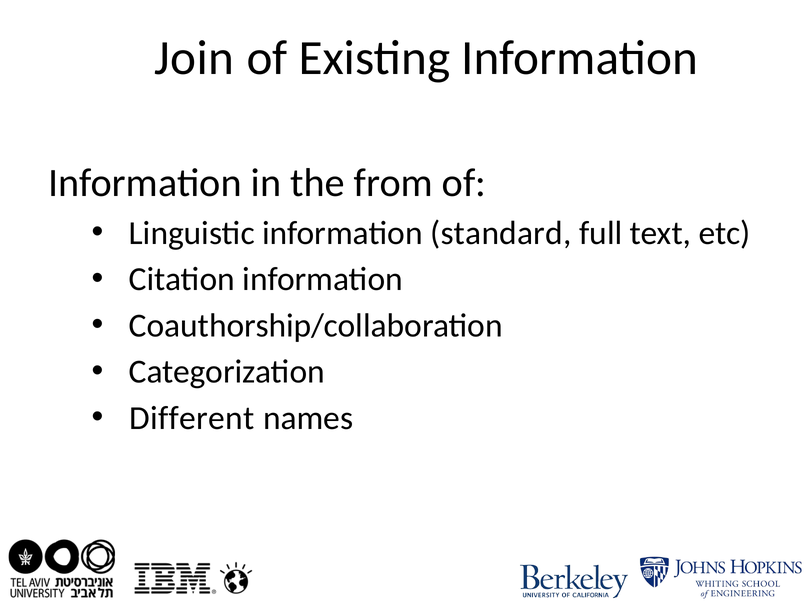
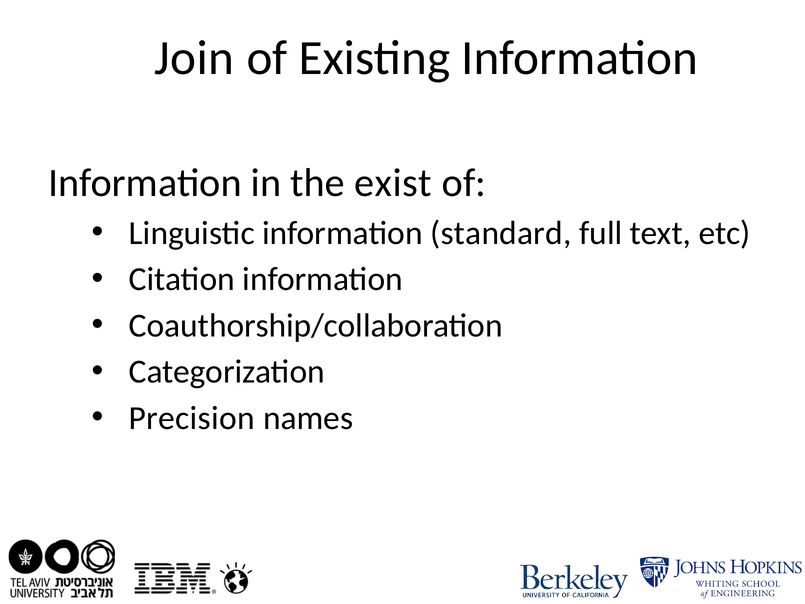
from: from -> exist
Different: Different -> Precision
